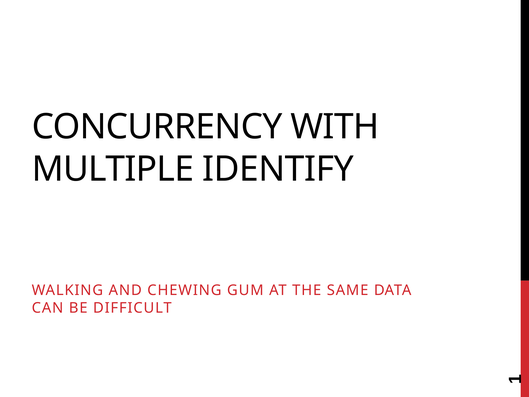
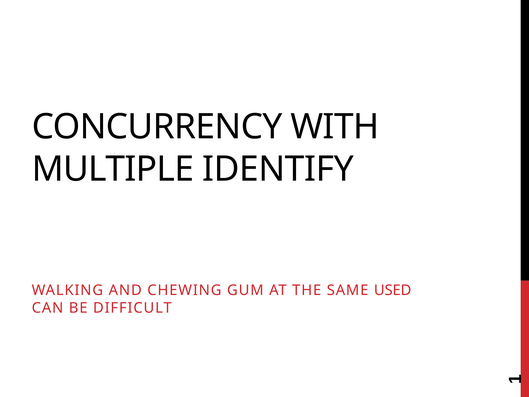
DATA: DATA -> USED
